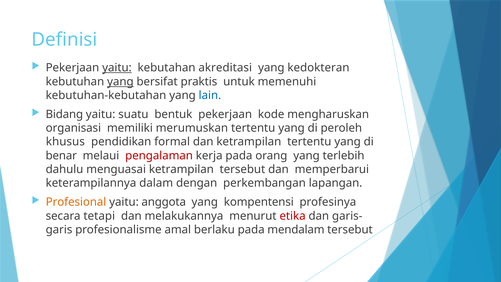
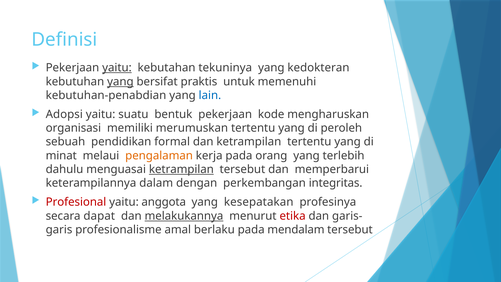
akreditasi: akreditasi -> tekuninya
kebutuhan-kebutahan: kebutuhan-kebutahan -> kebutuhan-penabdian
Bidang: Bidang -> Adopsi
khusus: khusus -> sebuah
benar: benar -> minat
pengalaman colour: red -> orange
ketrampilan at (181, 169) underline: none -> present
lapangan: lapangan -> integritas
Profesional colour: orange -> red
kompentensi: kompentensi -> kesepatakan
tetapi: tetapi -> dapat
melakukannya underline: none -> present
